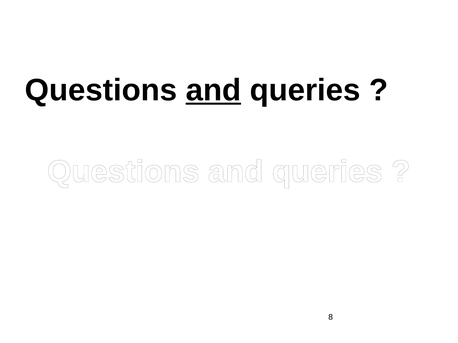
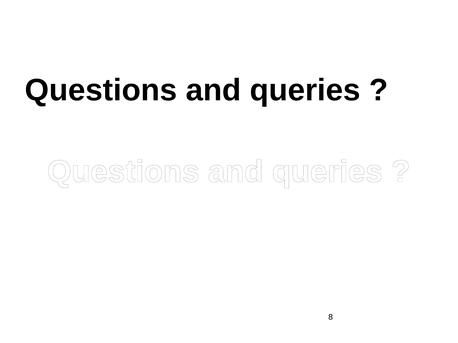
and at (213, 91) underline: present -> none
